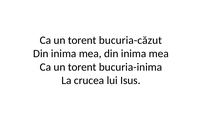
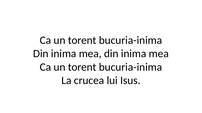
bucuria-căzut at (130, 40): bucuria-căzut -> bucuria-inima
